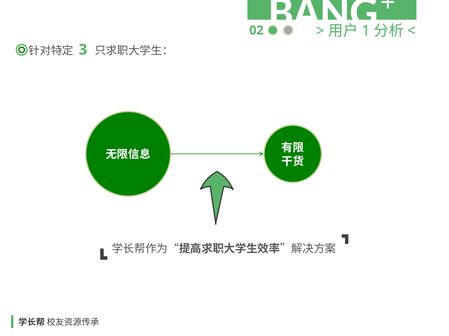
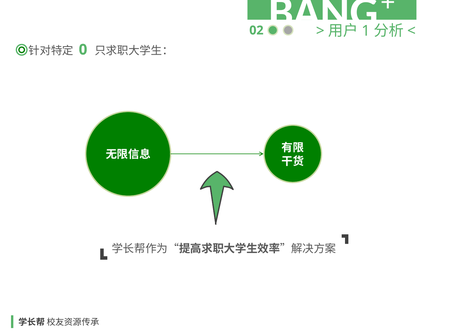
3: 3 -> 0
